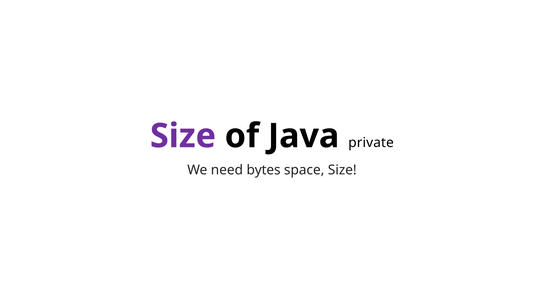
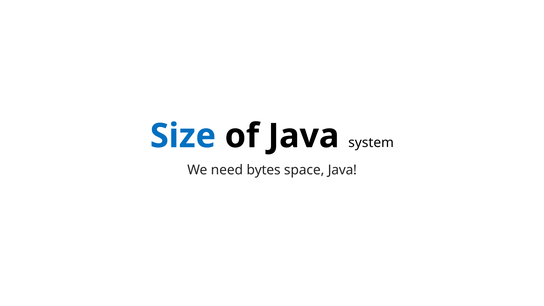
Size at (183, 136) colour: purple -> blue
private: private -> system
space Size: Size -> Java
